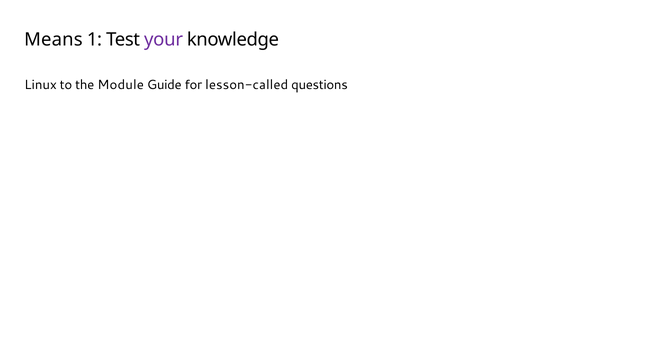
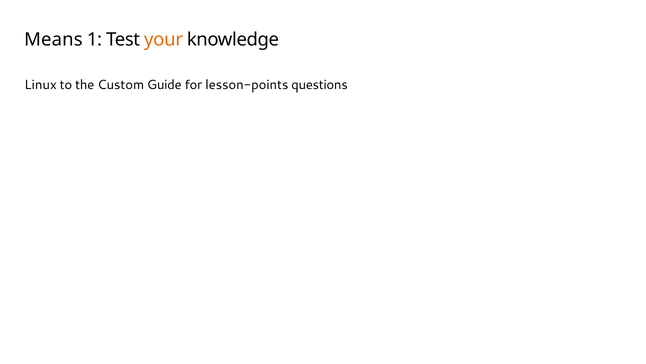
your colour: purple -> orange
Module: Module -> Custom
lesson-called: lesson-called -> lesson-points
